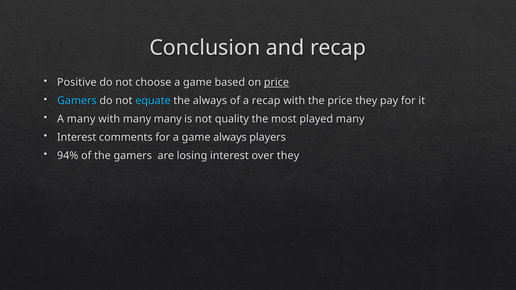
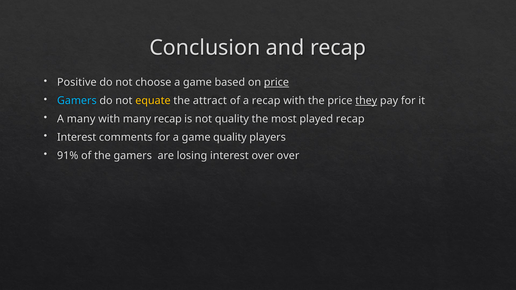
equate colour: light blue -> yellow
the always: always -> attract
they at (366, 101) underline: none -> present
many many: many -> recap
played many: many -> recap
game always: always -> quality
94%: 94% -> 91%
over they: they -> over
